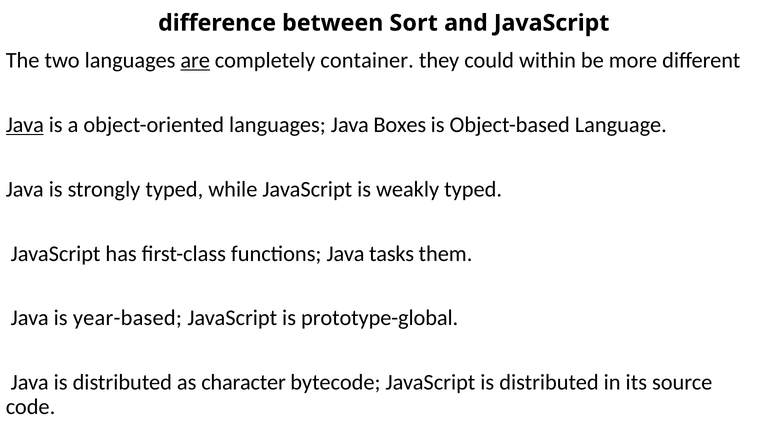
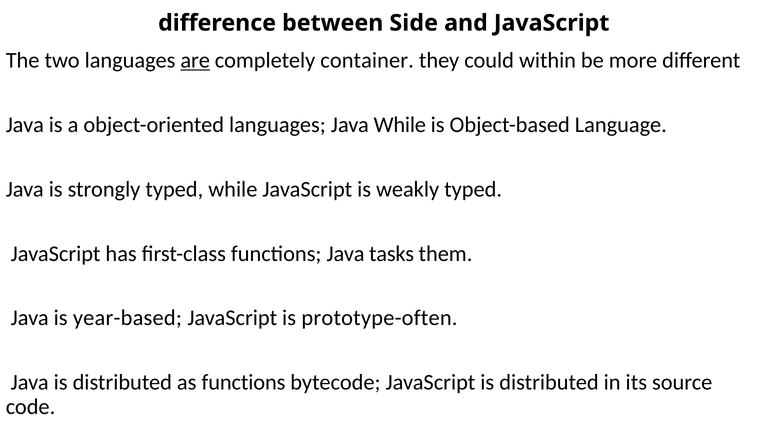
Sort: Sort -> Side
Java at (25, 125) underline: present -> none
Java Boxes: Boxes -> While
prototype-global: prototype-global -> prototype-often
as character: character -> functions
